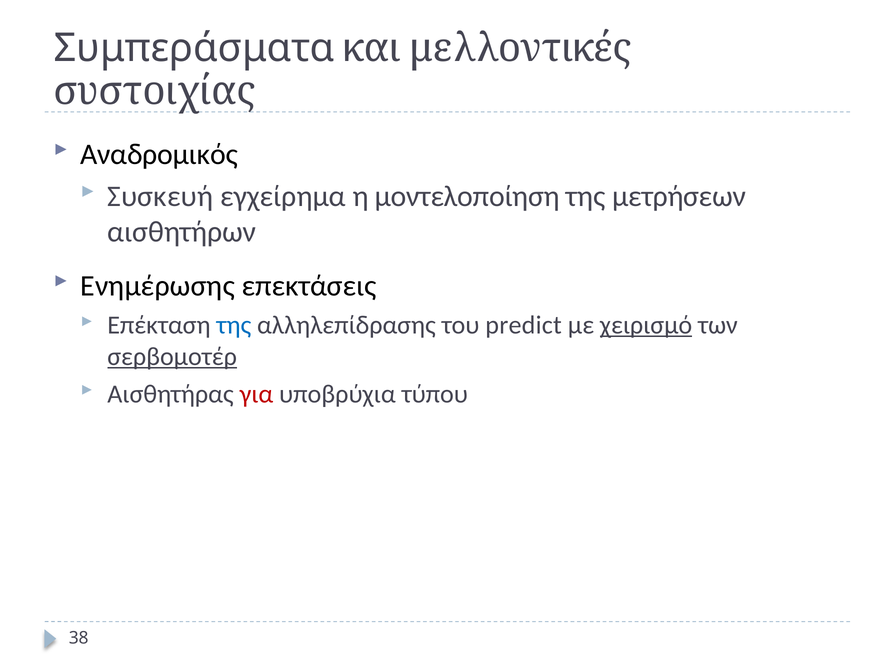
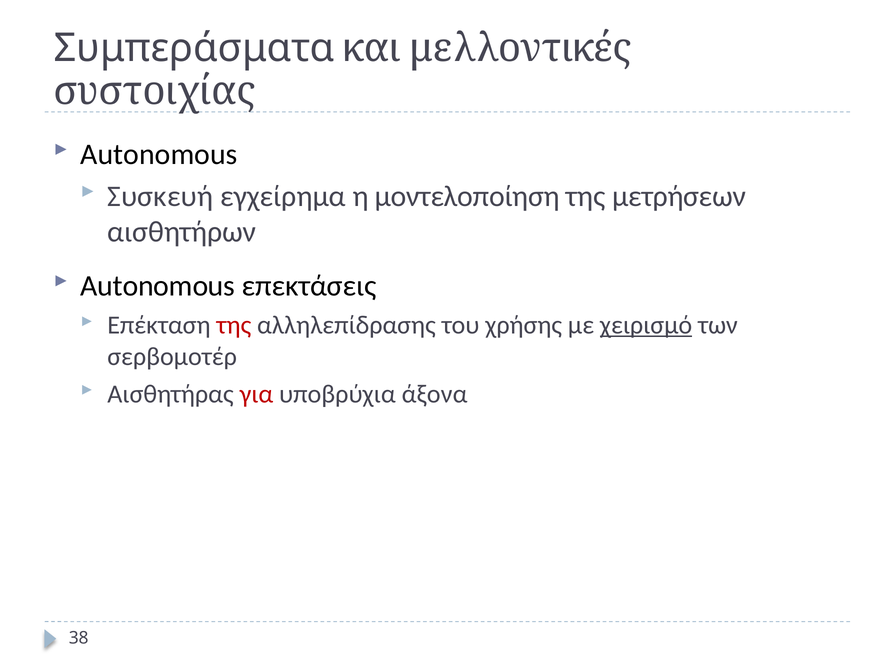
Αναδρομικός at (159, 154): Αναδρομικός -> Autonomous
Ενημέρωσης at (158, 286): Ενημέρωσης -> Autonomous
της at (234, 325) colour: blue -> red
predict: predict -> χρήσης
σερβομοτέρ underline: present -> none
τύπου: τύπου -> άξονα
